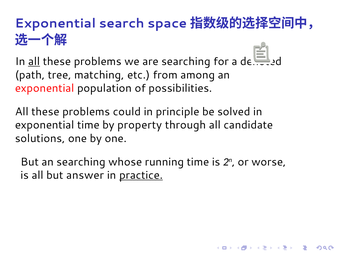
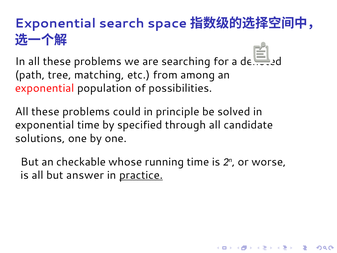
all at (34, 61) underline: present -> none
property: property -> specified
an searching: searching -> checkable
